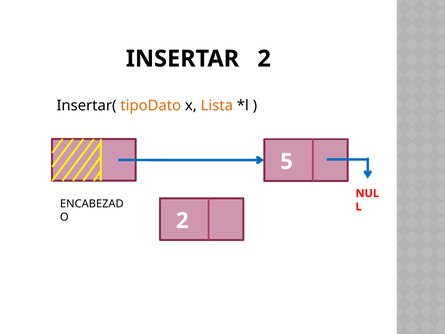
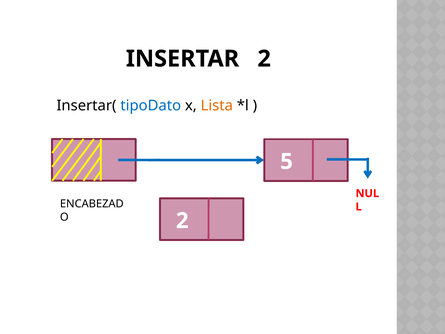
tipoDato colour: orange -> blue
